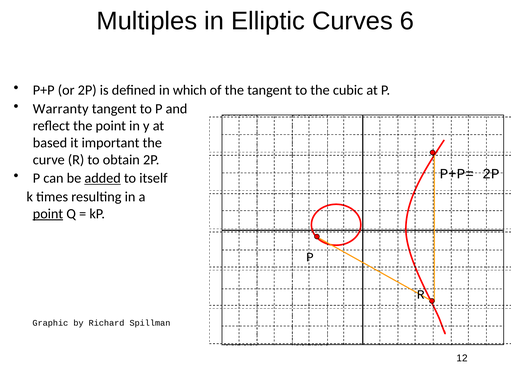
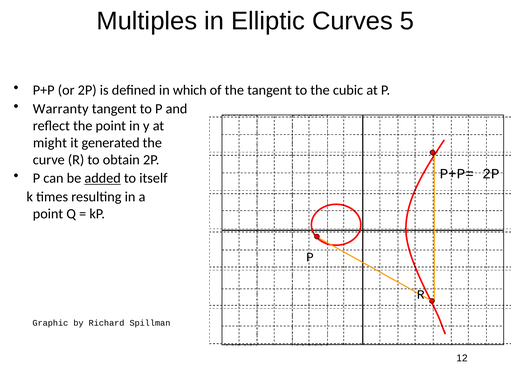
6: 6 -> 5
based: based -> might
important: important -> generated
point at (48, 214) underline: present -> none
